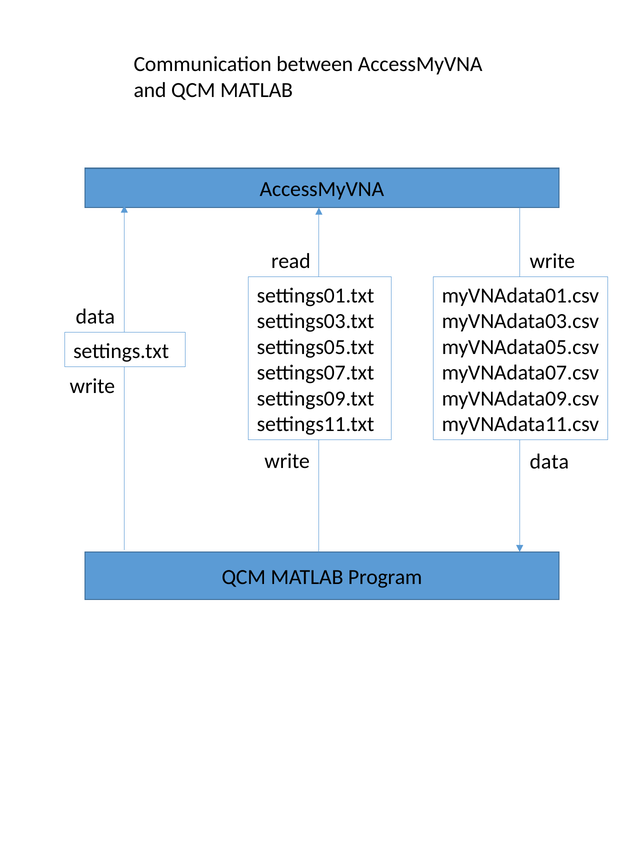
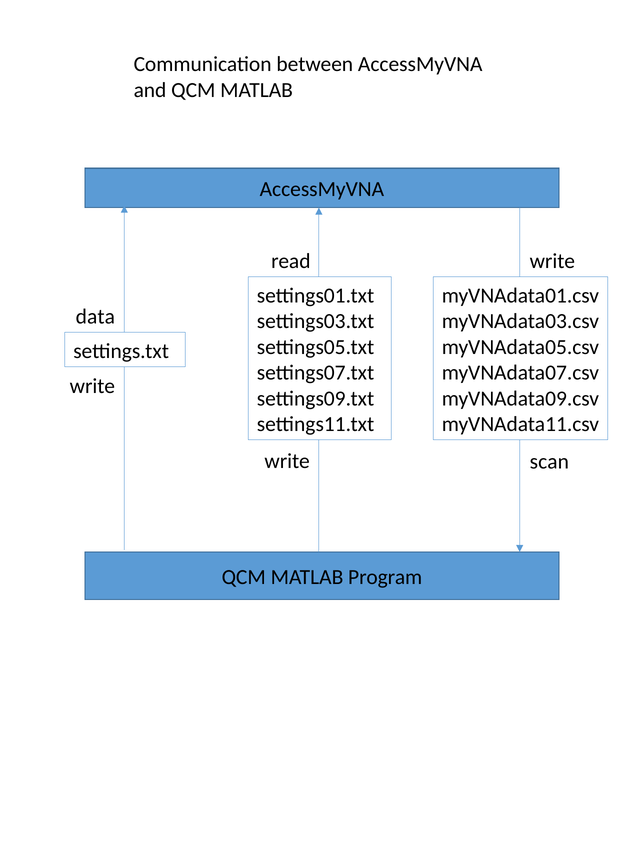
data at (549, 461): data -> scan
